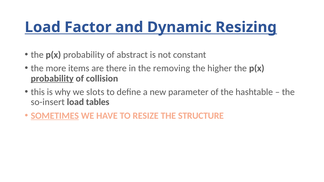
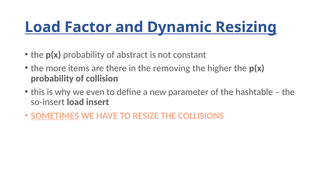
probability at (52, 79) underline: present -> none
slots: slots -> even
tables: tables -> insert
STRUCTURE: STRUCTURE -> COLLISIONS
